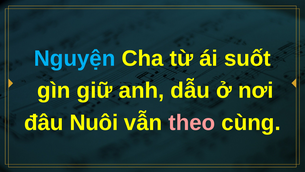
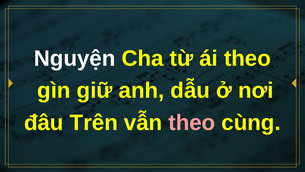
Nguyện colour: light blue -> white
ái suốt: suốt -> theo
Nuôi: Nuôi -> Trên
